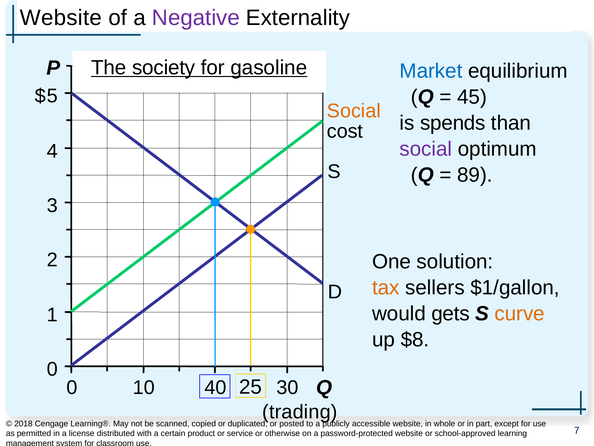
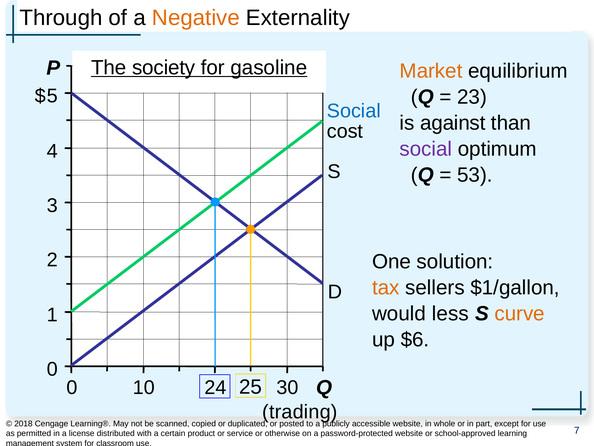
Website at (61, 18): Website -> Through
Negative colour: purple -> orange
Market colour: blue -> orange
45: 45 -> 23
Social at (354, 111) colour: orange -> blue
spends: spends -> against
89: 89 -> 53
gets: gets -> less
$8: $8 -> $6
40: 40 -> 24
